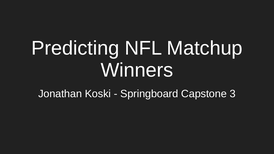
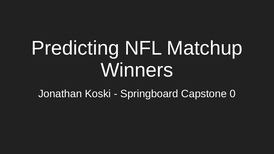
3: 3 -> 0
